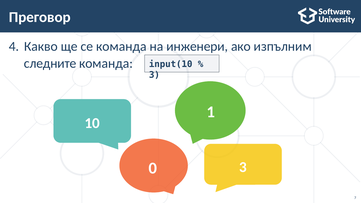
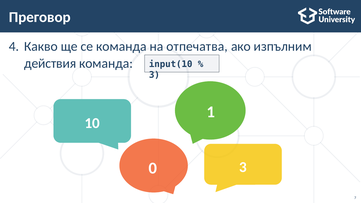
инженери: инженери -> отпечатва
следните: следните -> действия
